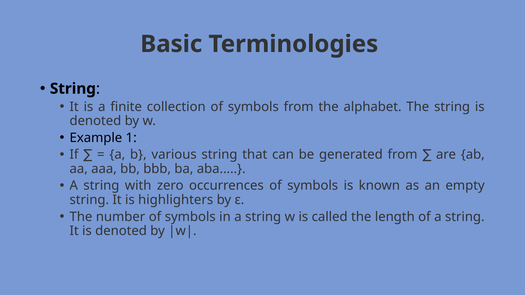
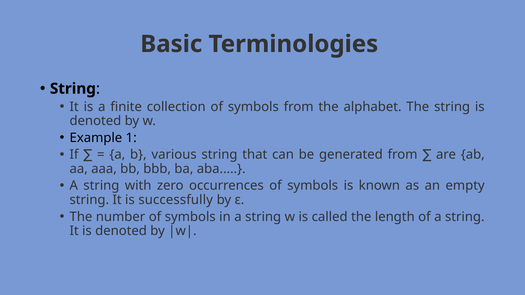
highlighters: highlighters -> successfully
